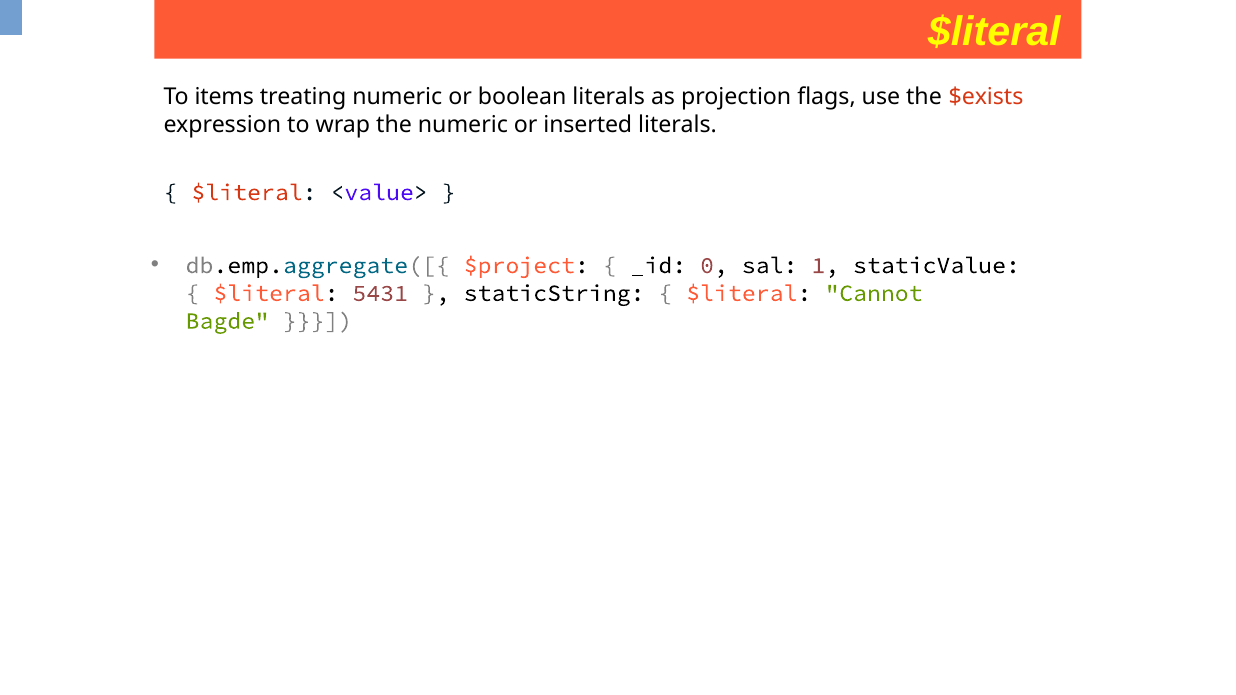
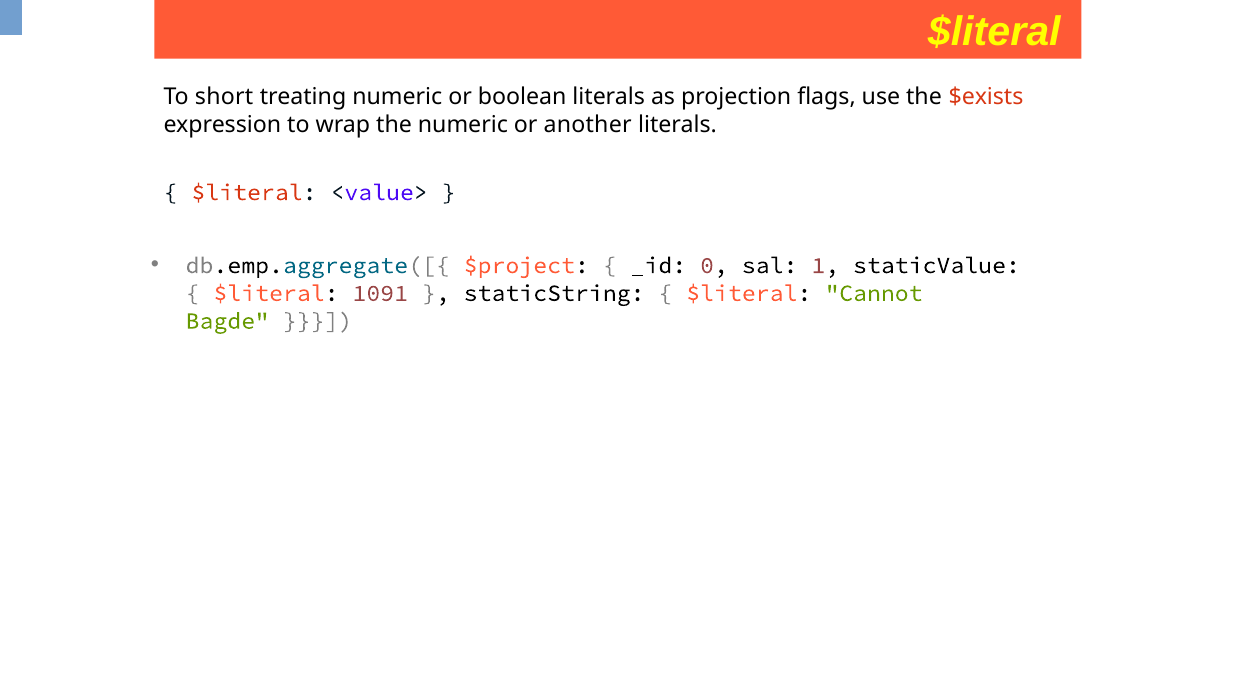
items: items -> short
inserted: inserted -> another
5431: 5431 -> 1091
